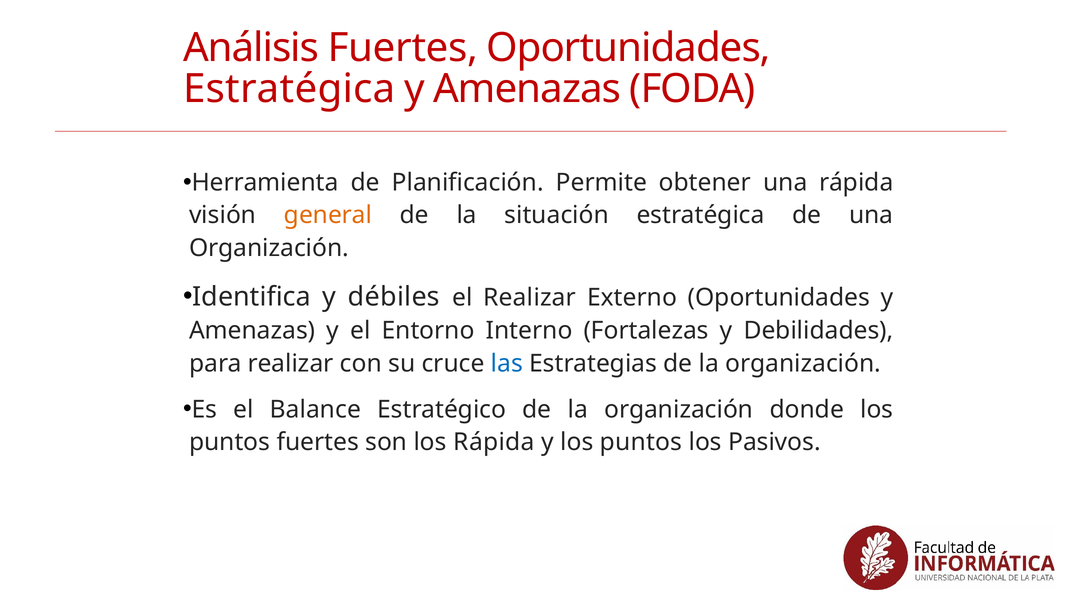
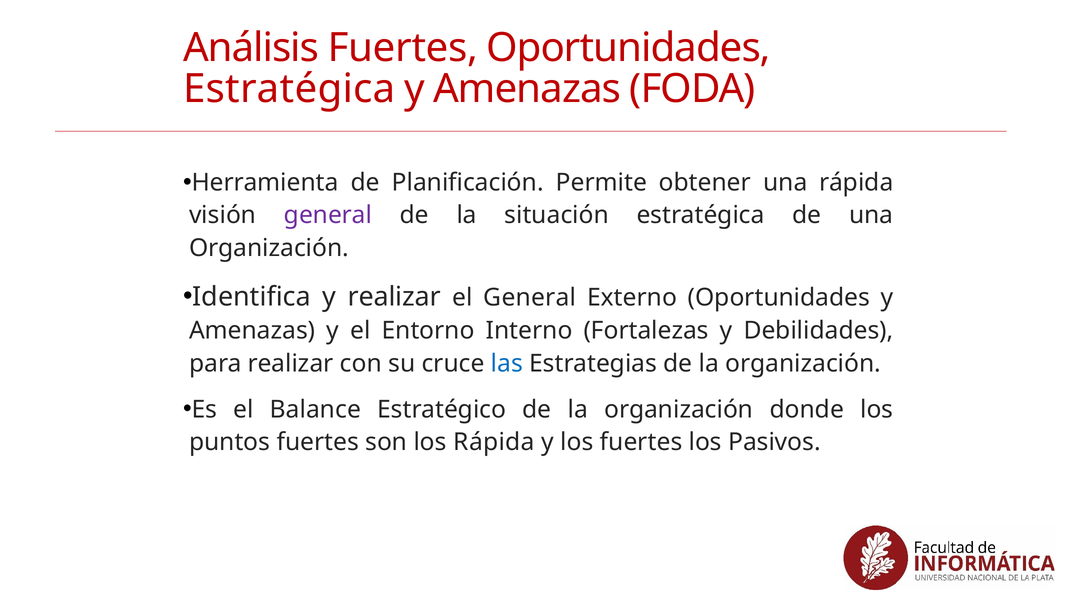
general at (328, 215) colour: orange -> purple
y débiles: débiles -> realizar
el Realizar: Realizar -> General
y los puntos: puntos -> fuertes
